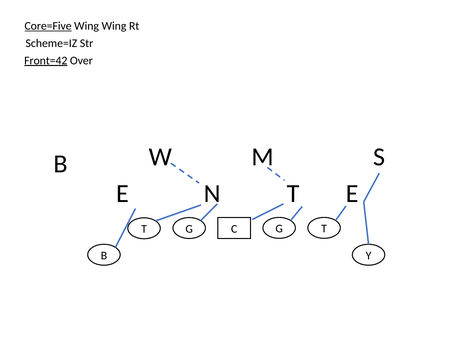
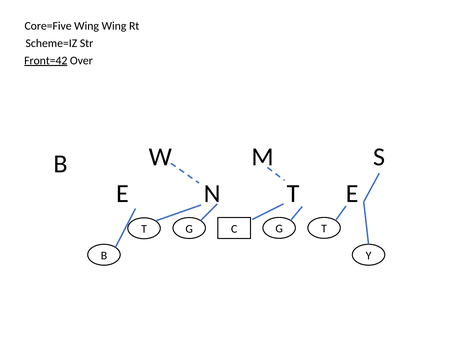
Core=Five underline: present -> none
